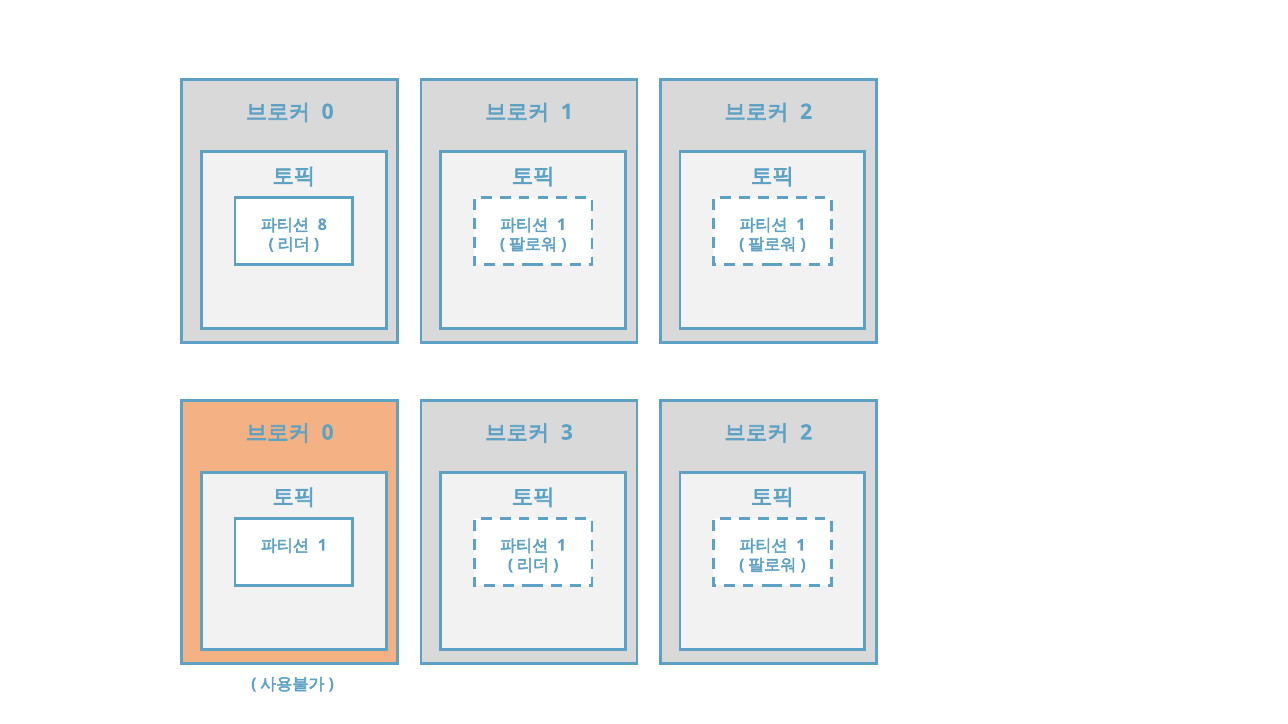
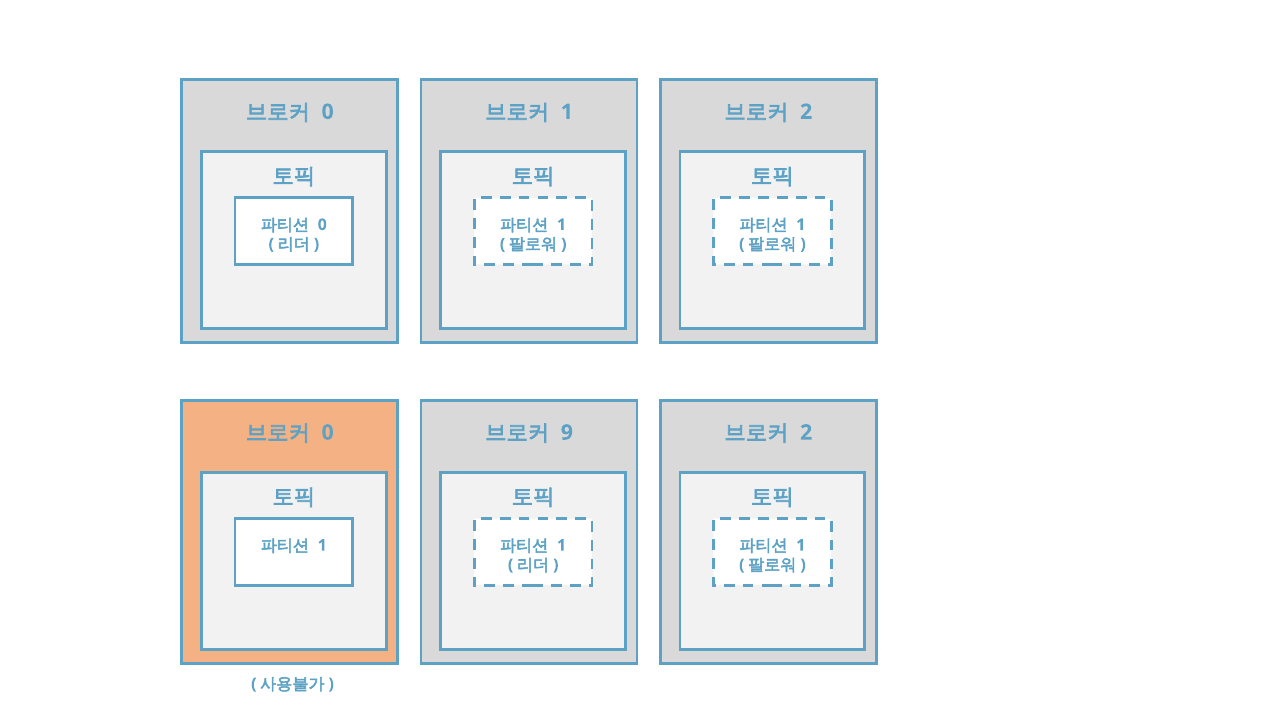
8 at (322, 225): 8 -> 0
3: 3 -> 9
